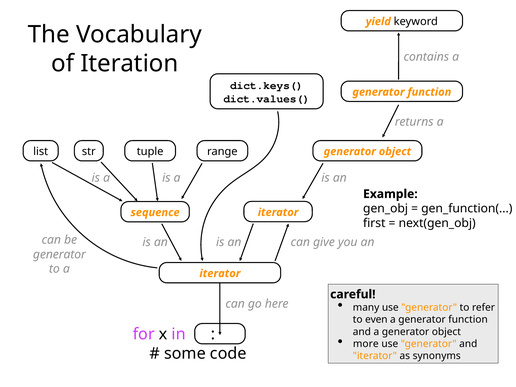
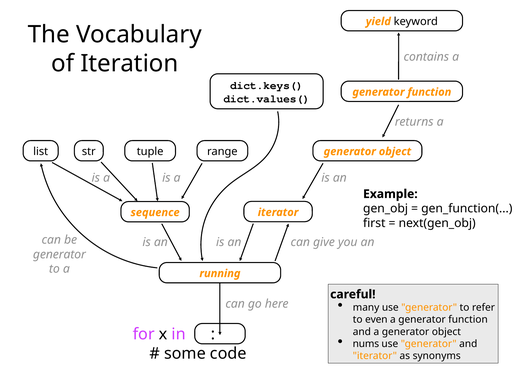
iterator at (220, 273): iterator -> running
more: more -> nums
